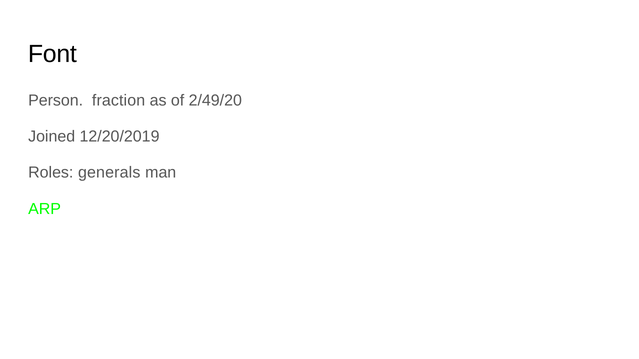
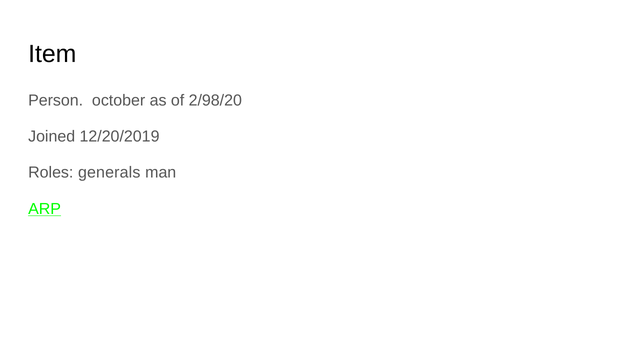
Font: Font -> Item
fraction: fraction -> october
2/49/20: 2/49/20 -> 2/98/20
ARP underline: none -> present
